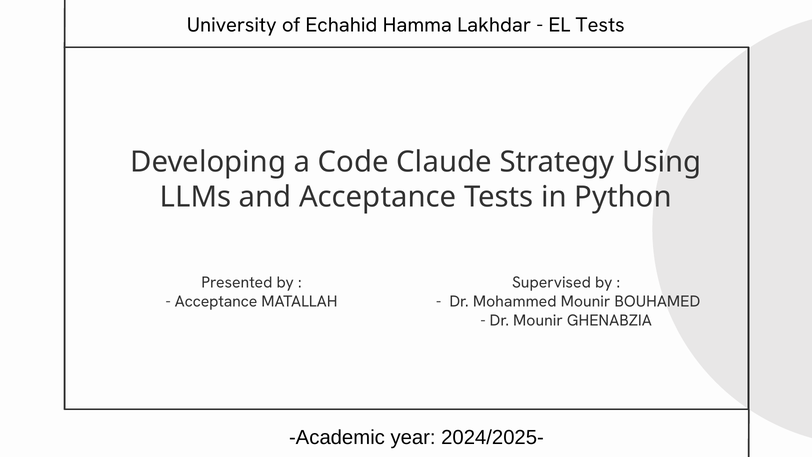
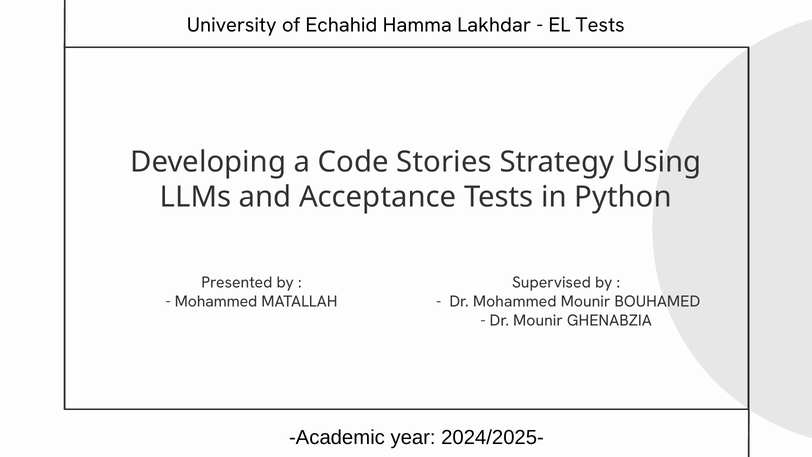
Claude: Claude -> Stories
Acceptance at (216, 302): Acceptance -> Mohammed
